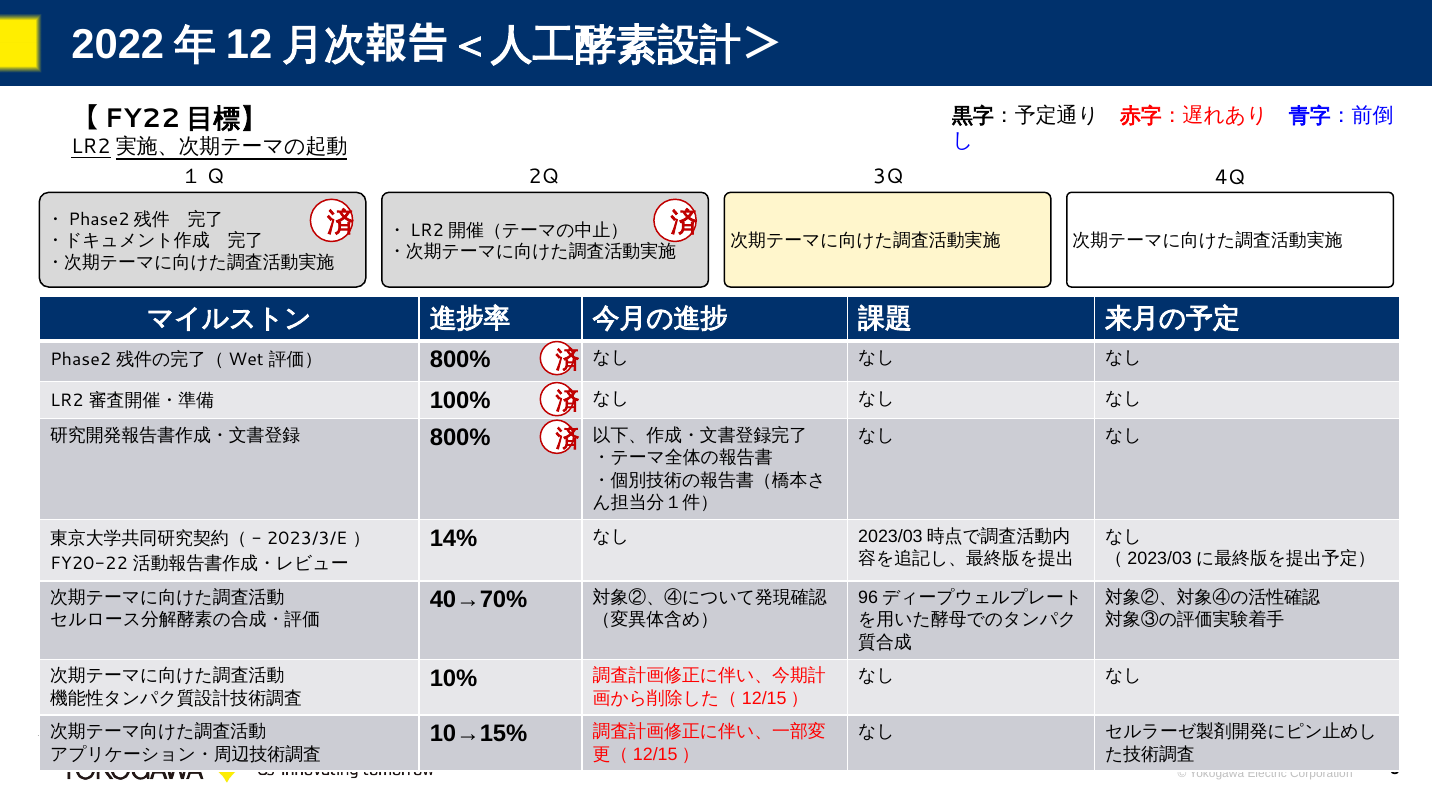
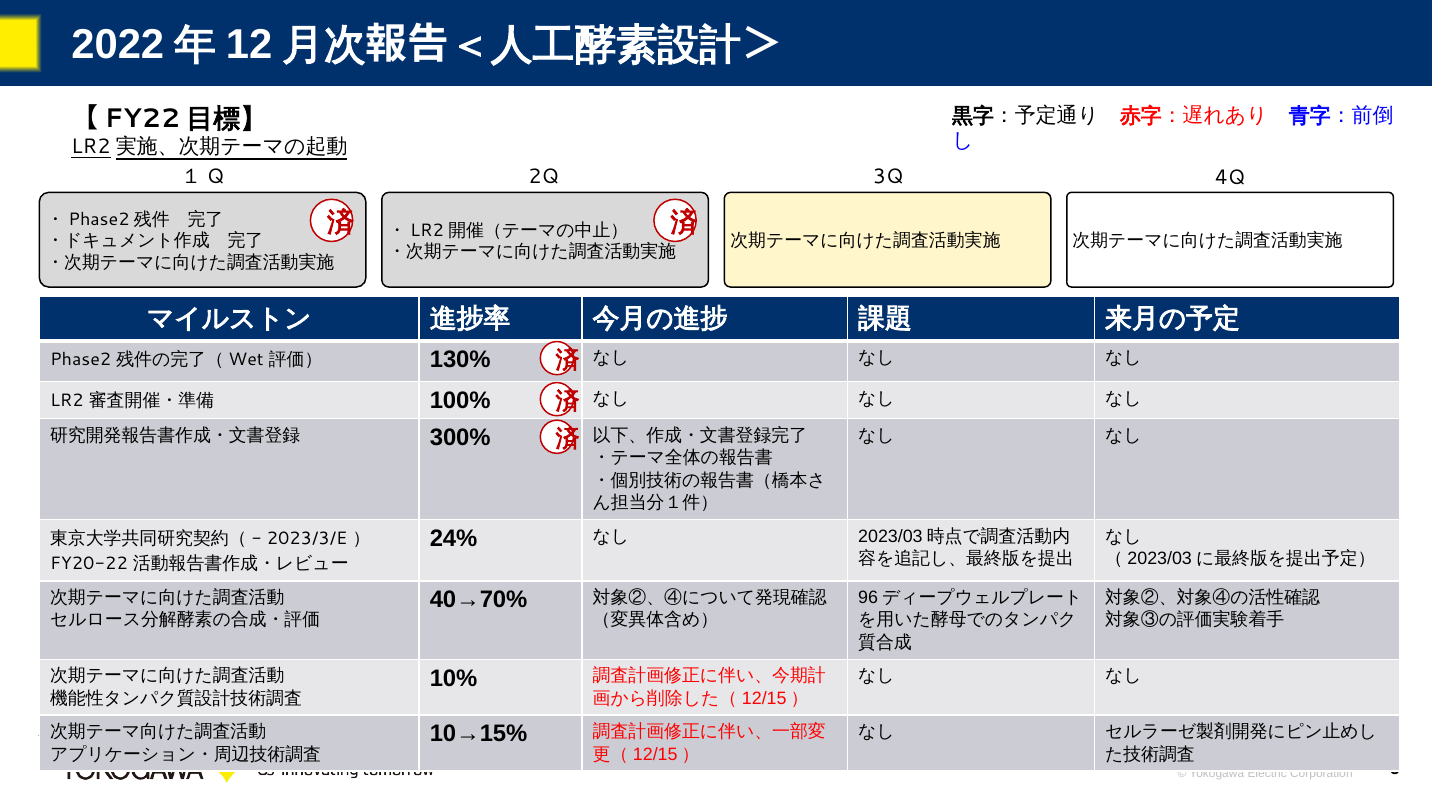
800% at (460, 360): 800% -> 130%
800% at (460, 438): 800% -> 300%
14%: 14% -> 24%
